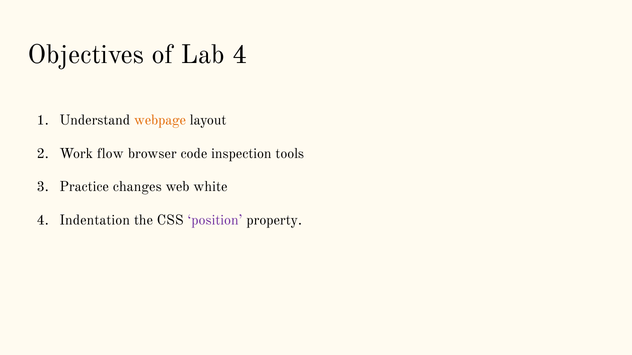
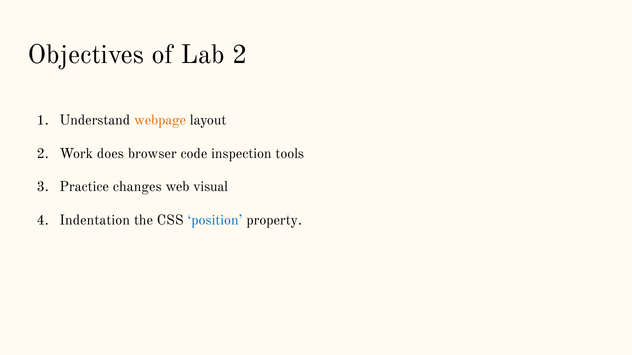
Lab 4: 4 -> 2
flow: flow -> does
white: white -> visual
position colour: purple -> blue
